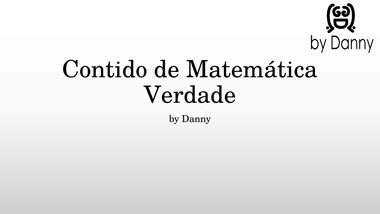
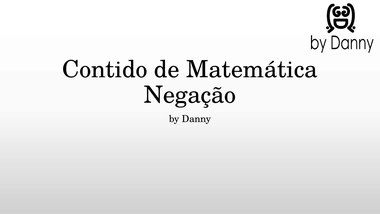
Verdade: Verdade -> Negação
